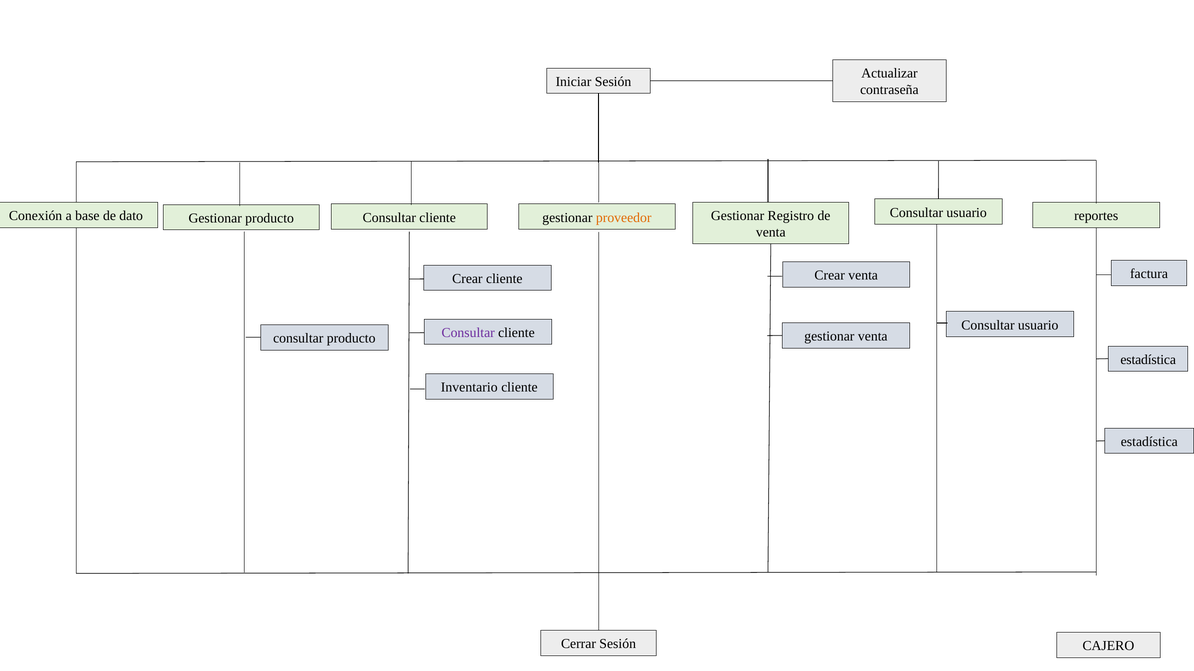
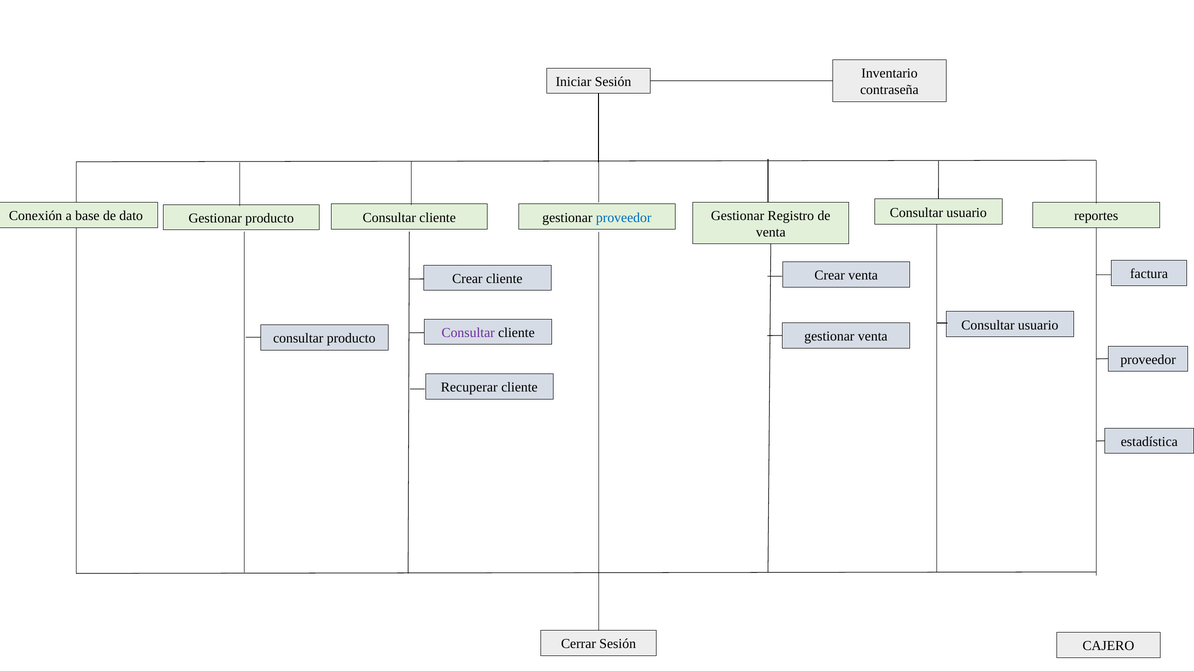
Actualizar: Actualizar -> Inventario
proveedor at (624, 218) colour: orange -> blue
estadística at (1148, 360): estadística -> proveedor
Inventario: Inventario -> Recuperar
